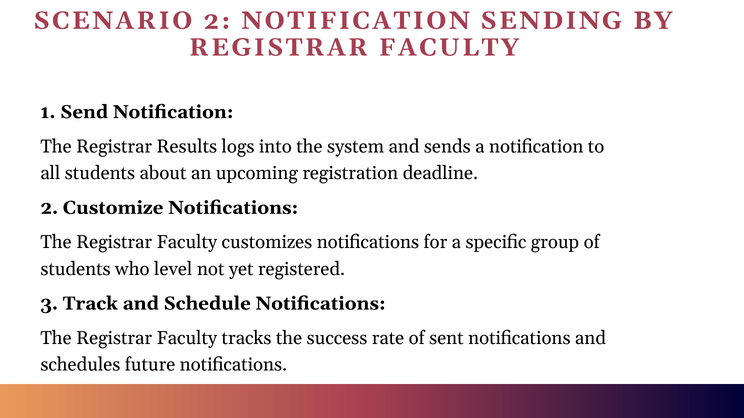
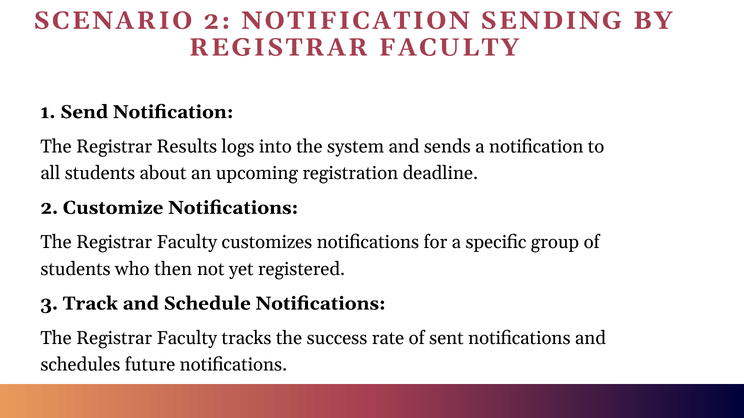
level: level -> then
